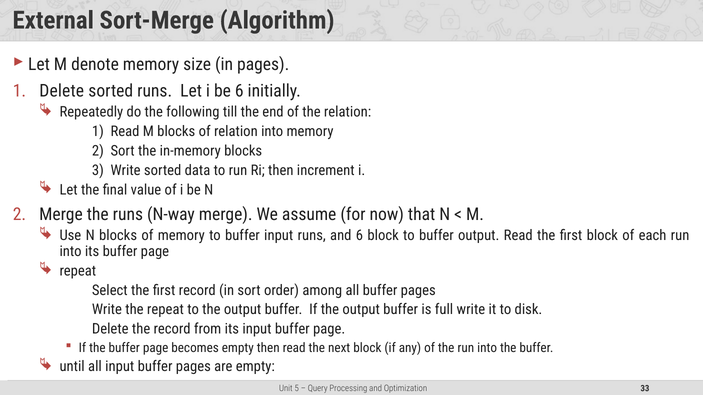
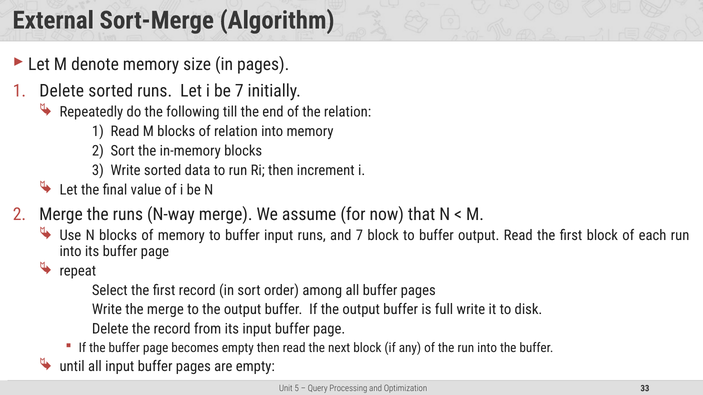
be 6: 6 -> 7
and 6: 6 -> 7
the repeat: repeat -> merge
